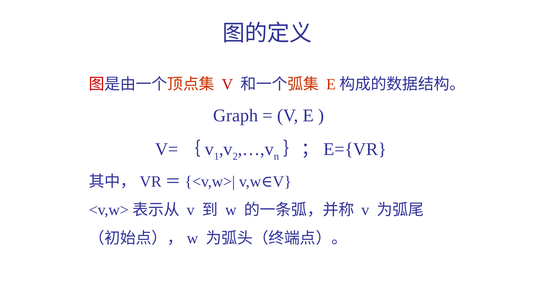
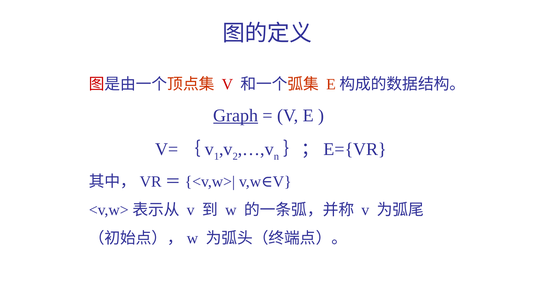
Graph underline: none -> present
